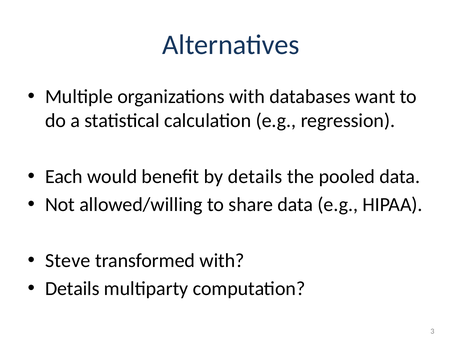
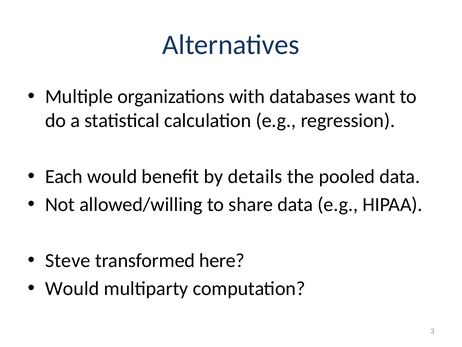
transformed with: with -> here
Details at (72, 288): Details -> Would
